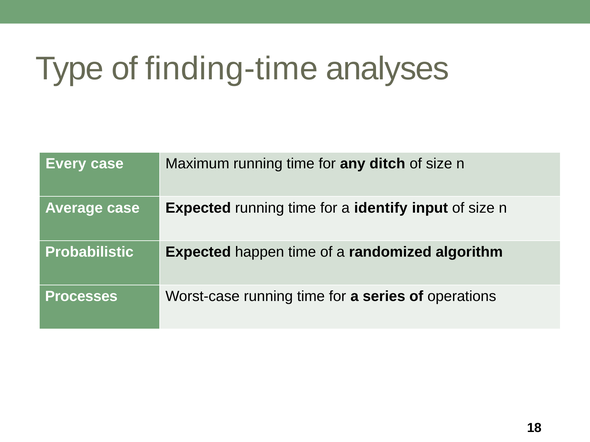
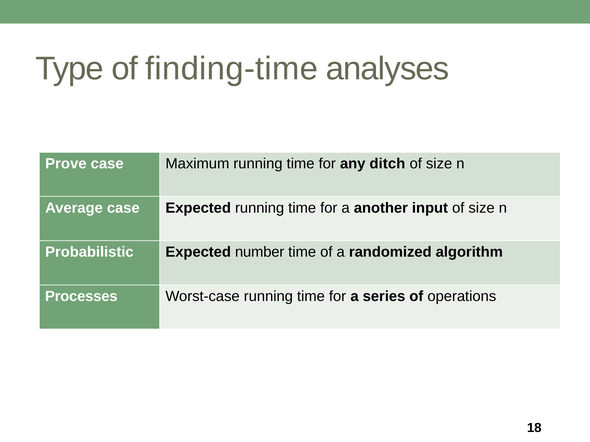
Every: Every -> Prove
identify: identify -> another
happen: happen -> number
